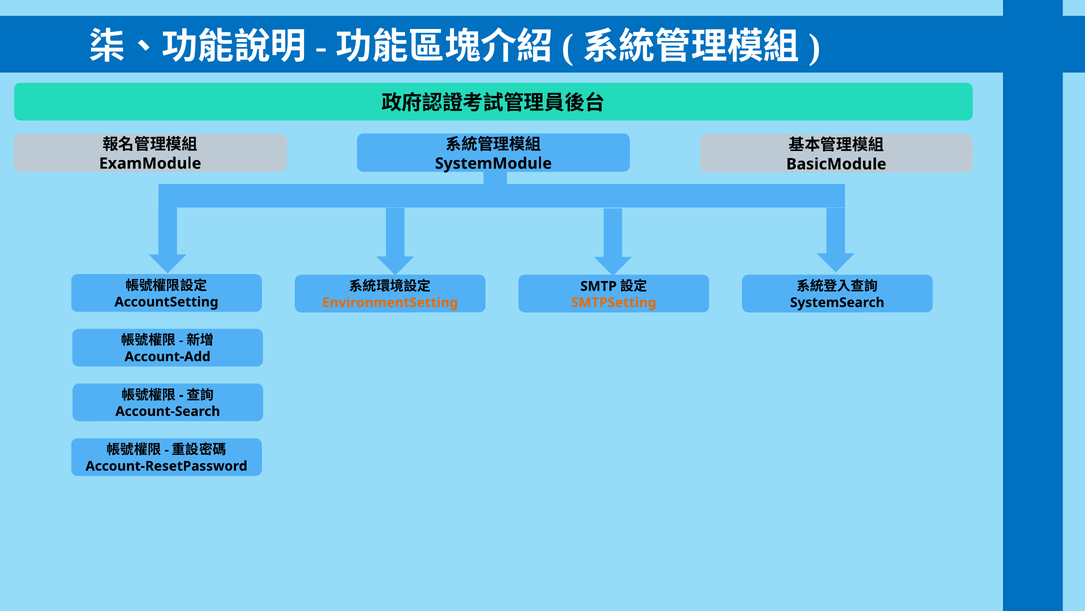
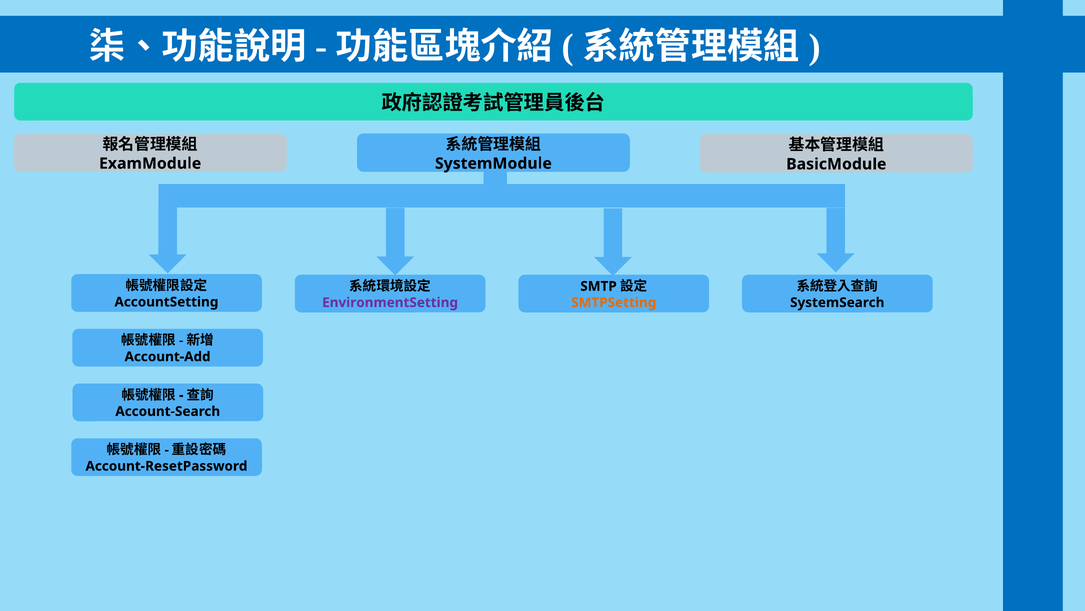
EnvironmentSetting colour: orange -> purple
